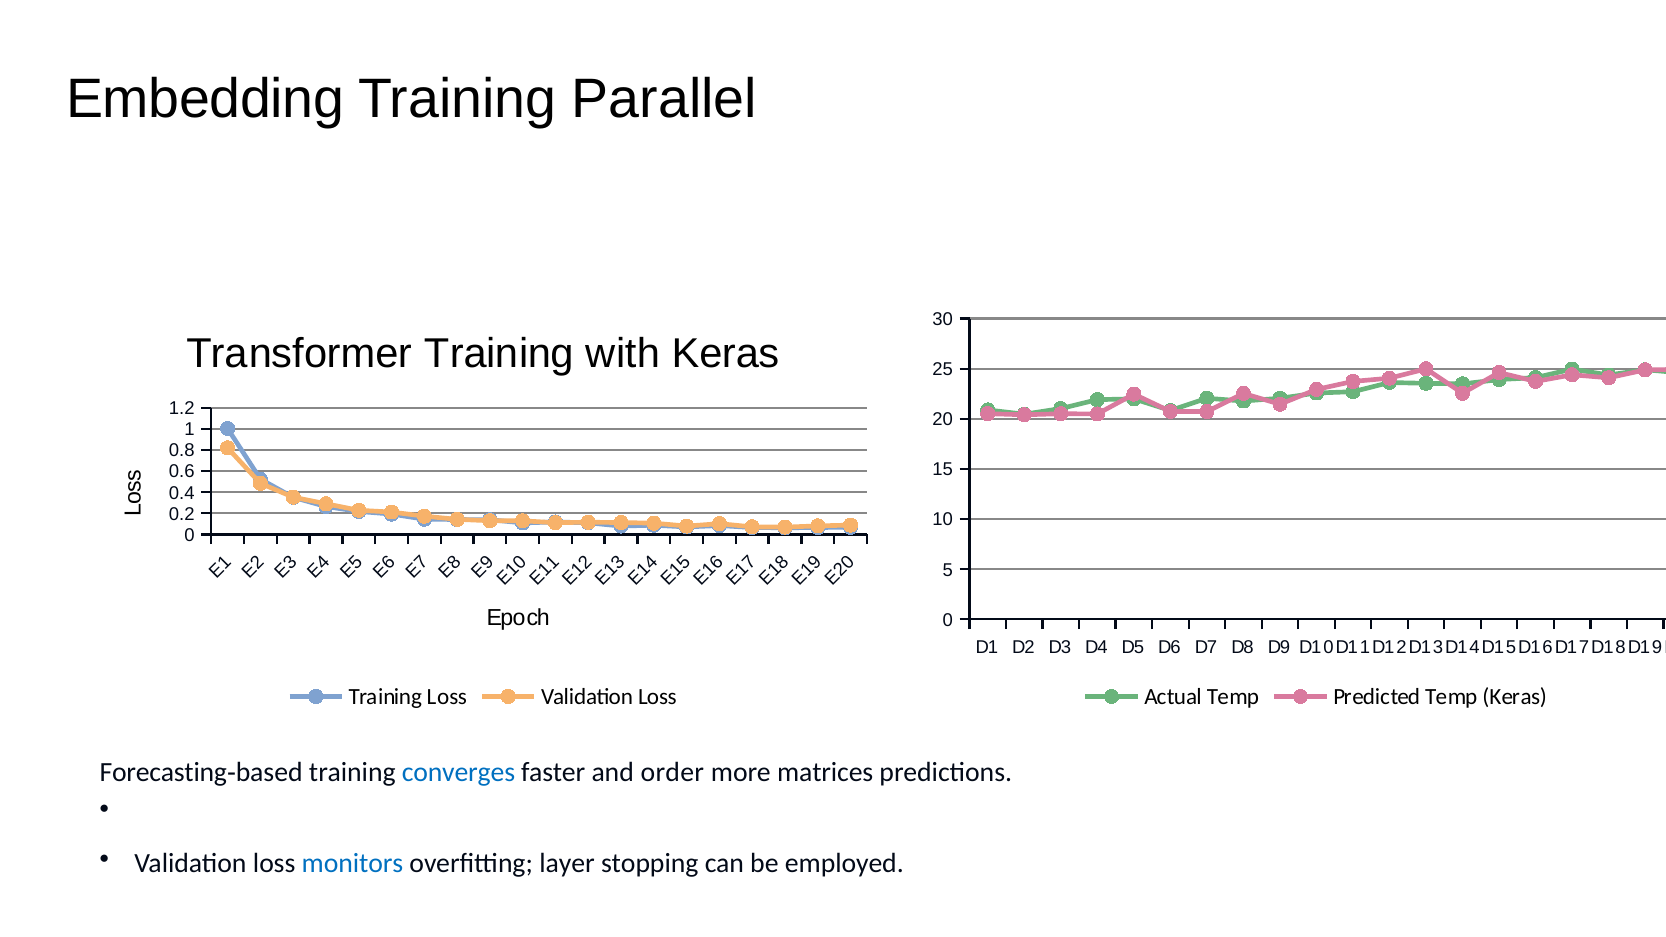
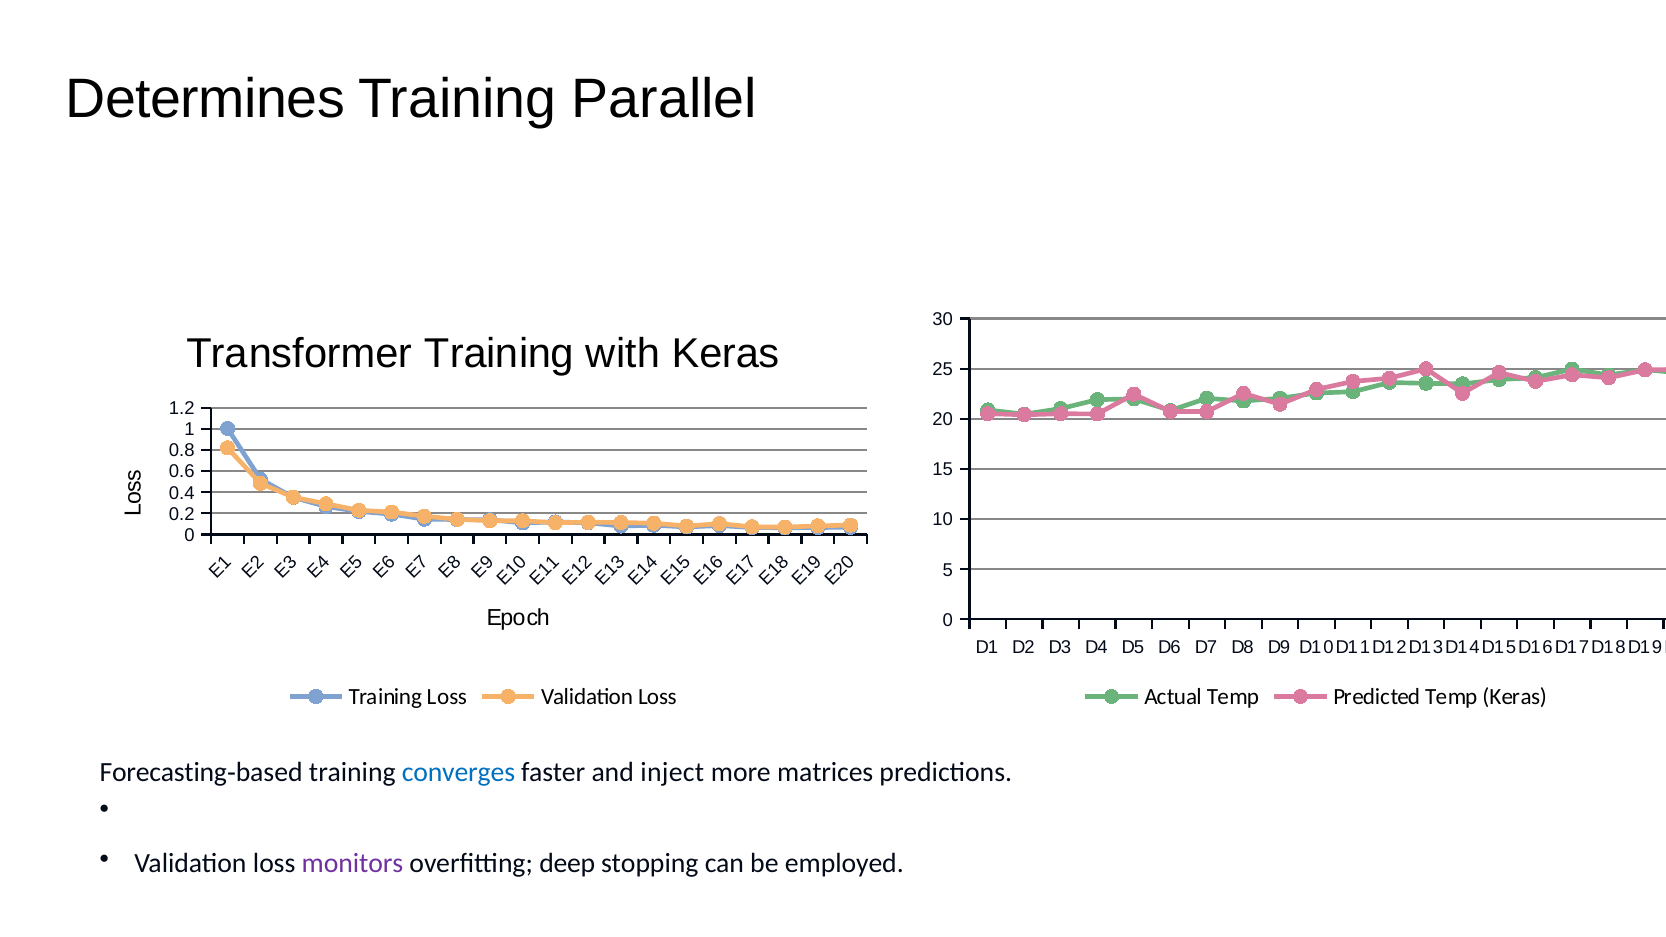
Embedding: Embedding -> Determines
order: order -> inject
monitors colour: blue -> purple
layer: layer -> deep
